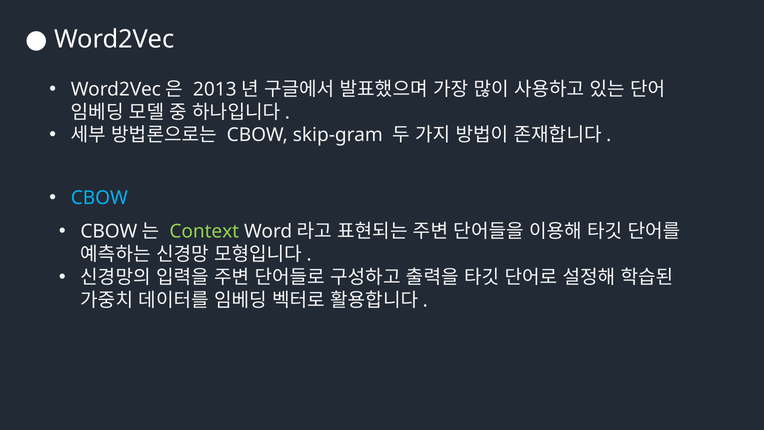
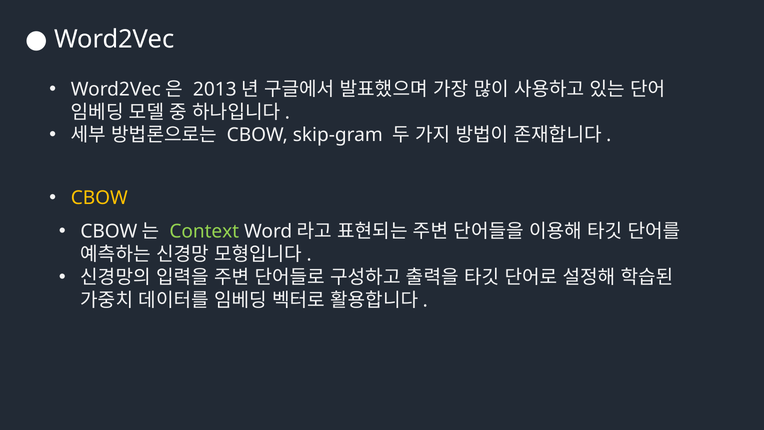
CBOW at (99, 198) colour: light blue -> yellow
